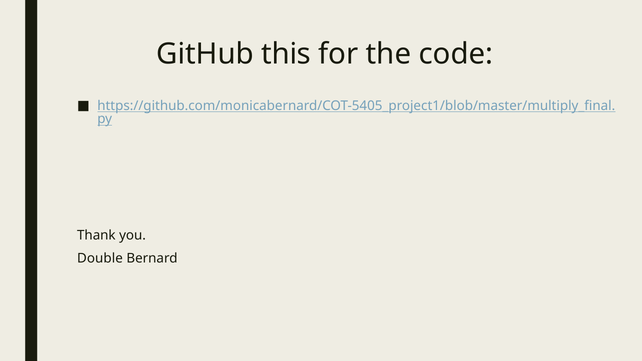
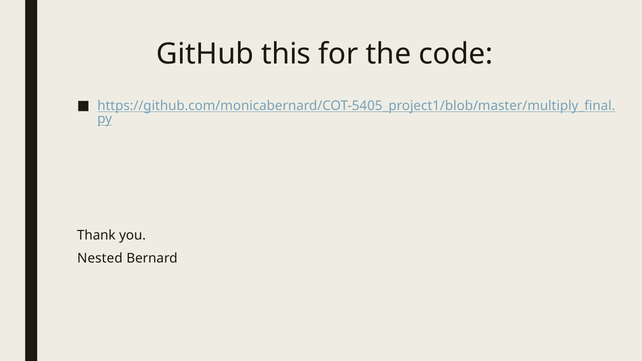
Double: Double -> Nested
